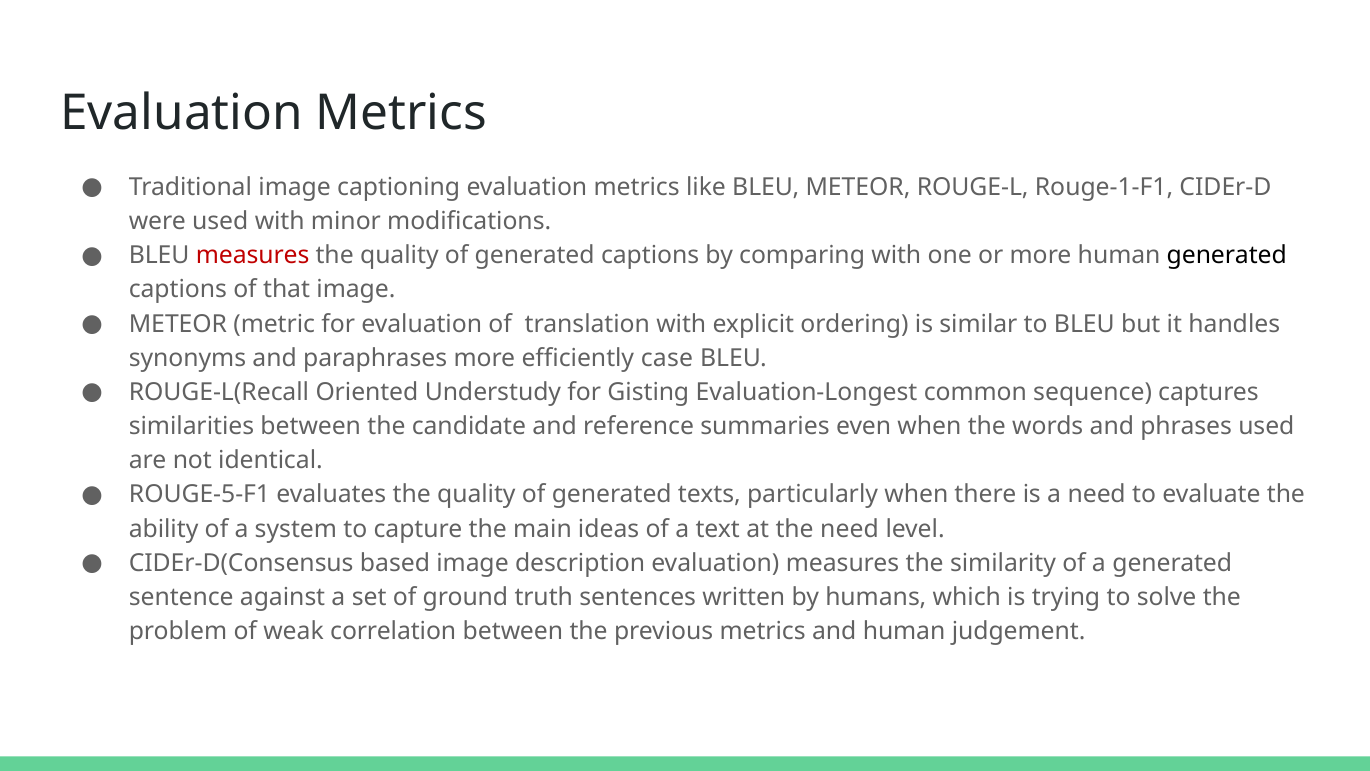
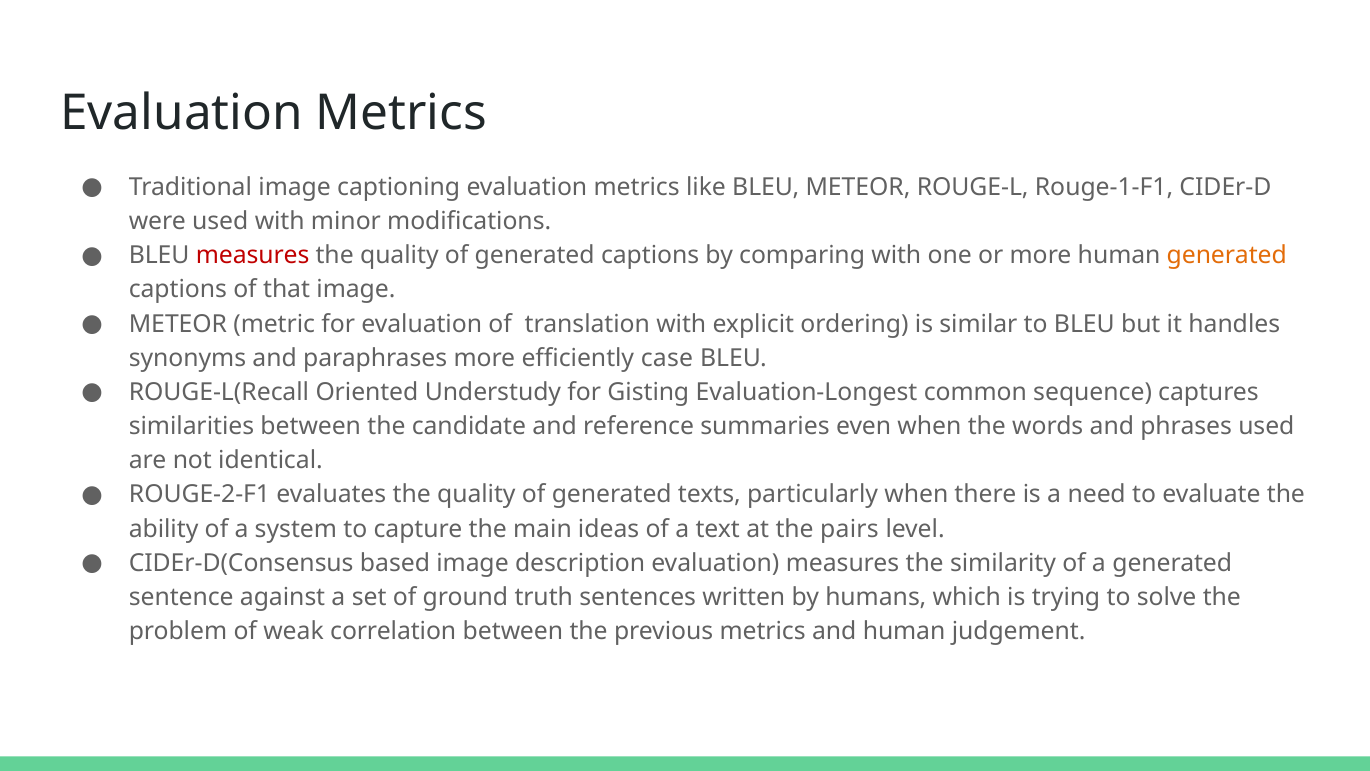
generated at (1227, 255) colour: black -> orange
ROUGE-5-F1: ROUGE-5-F1 -> ROUGE-2-F1
the need: need -> pairs
